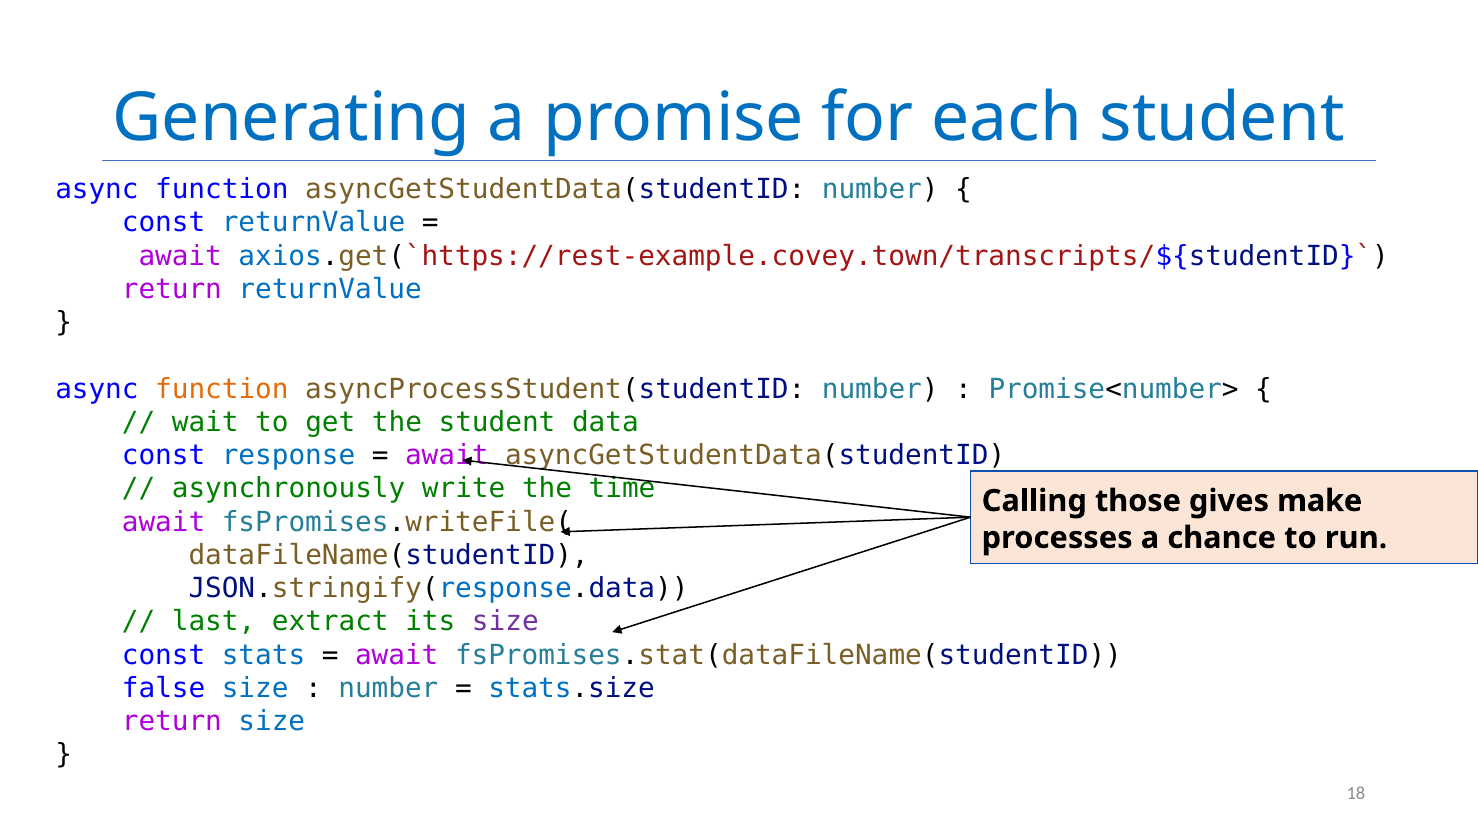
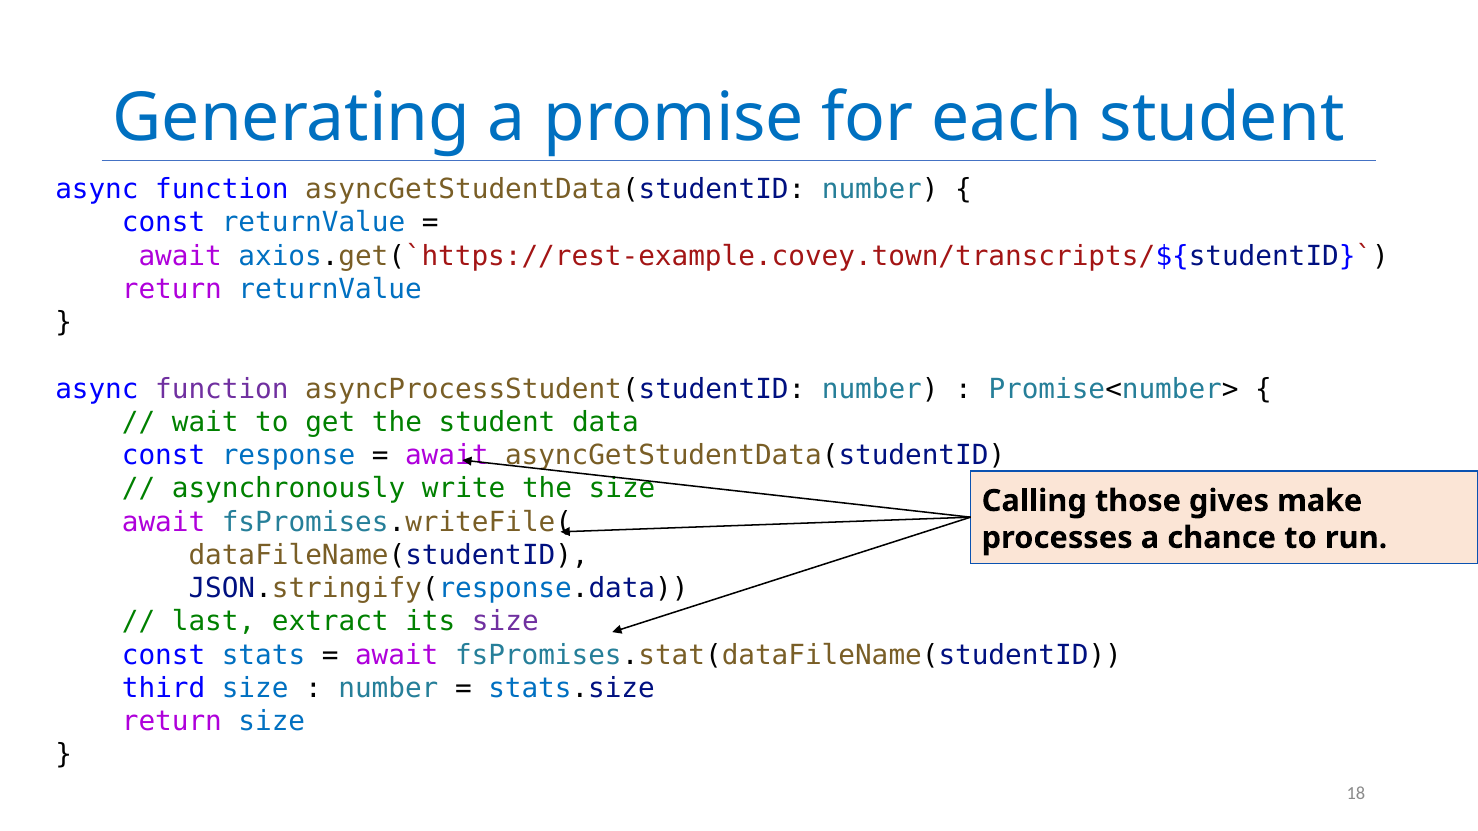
function at (222, 389) colour: orange -> purple
the time: time -> size
false: false -> third
